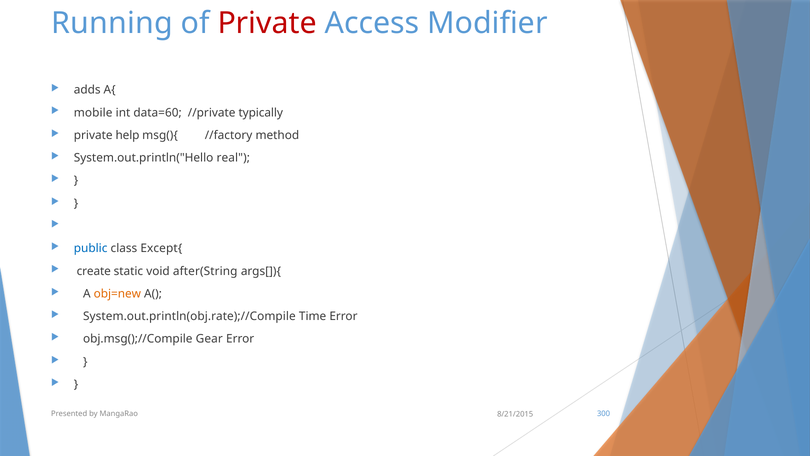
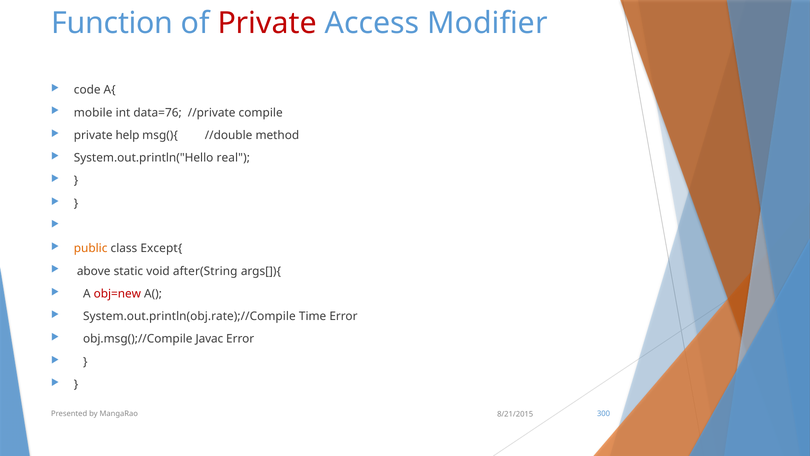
Running: Running -> Function
adds: adds -> code
data=60: data=60 -> data=76
typically: typically -> compile
//factory: //factory -> //double
public colour: blue -> orange
create: create -> above
obj=new colour: orange -> red
Gear: Gear -> Javac
